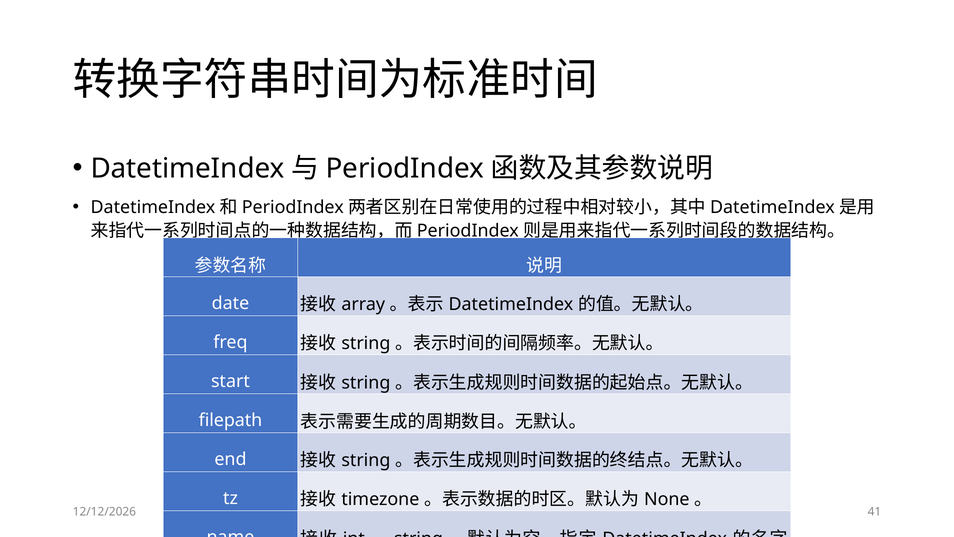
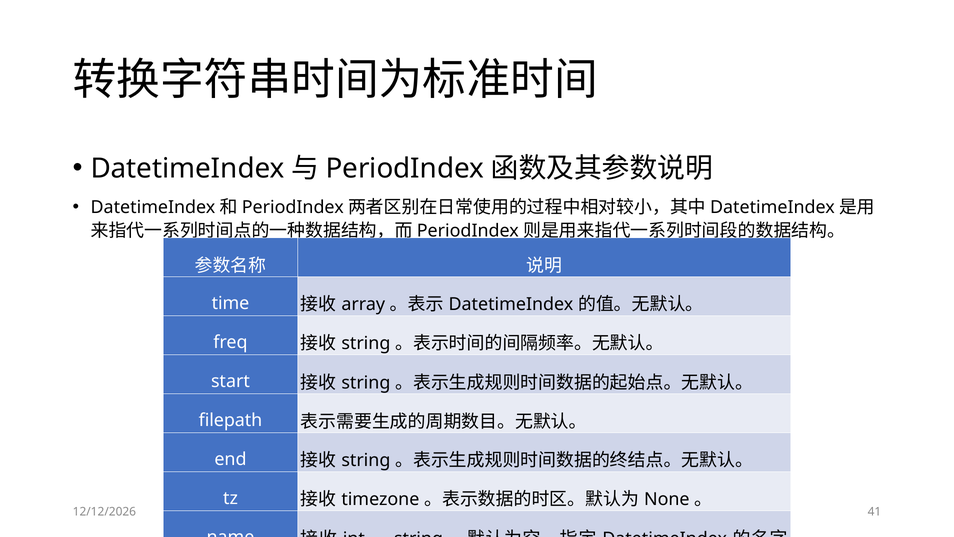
date: date -> time
